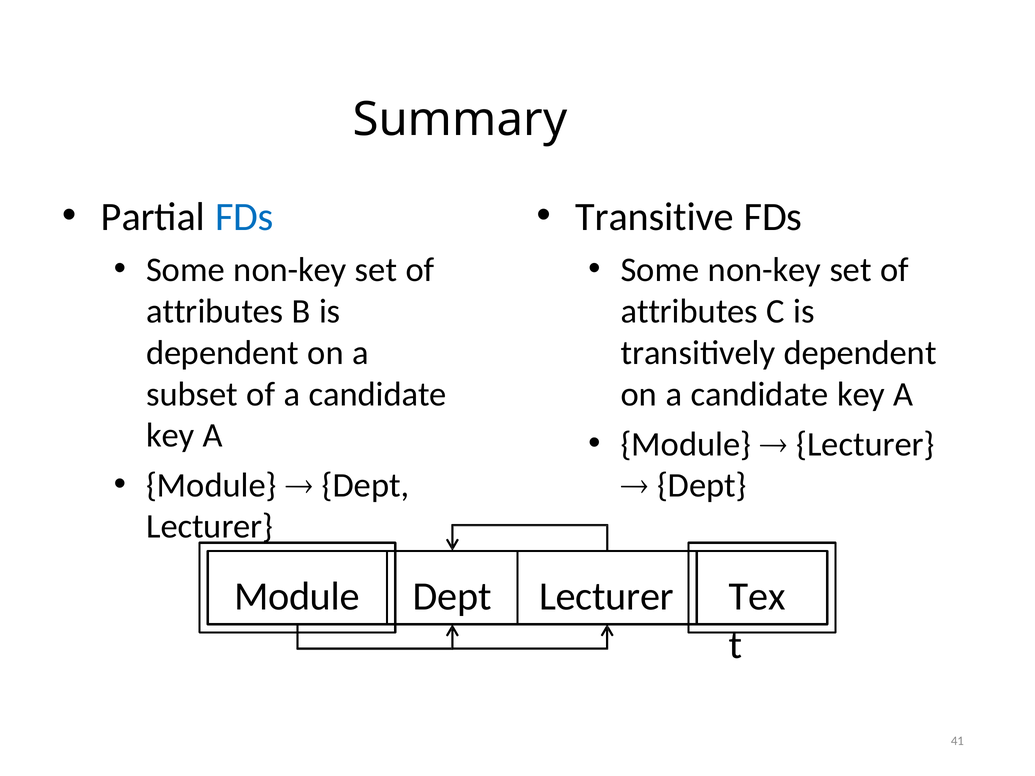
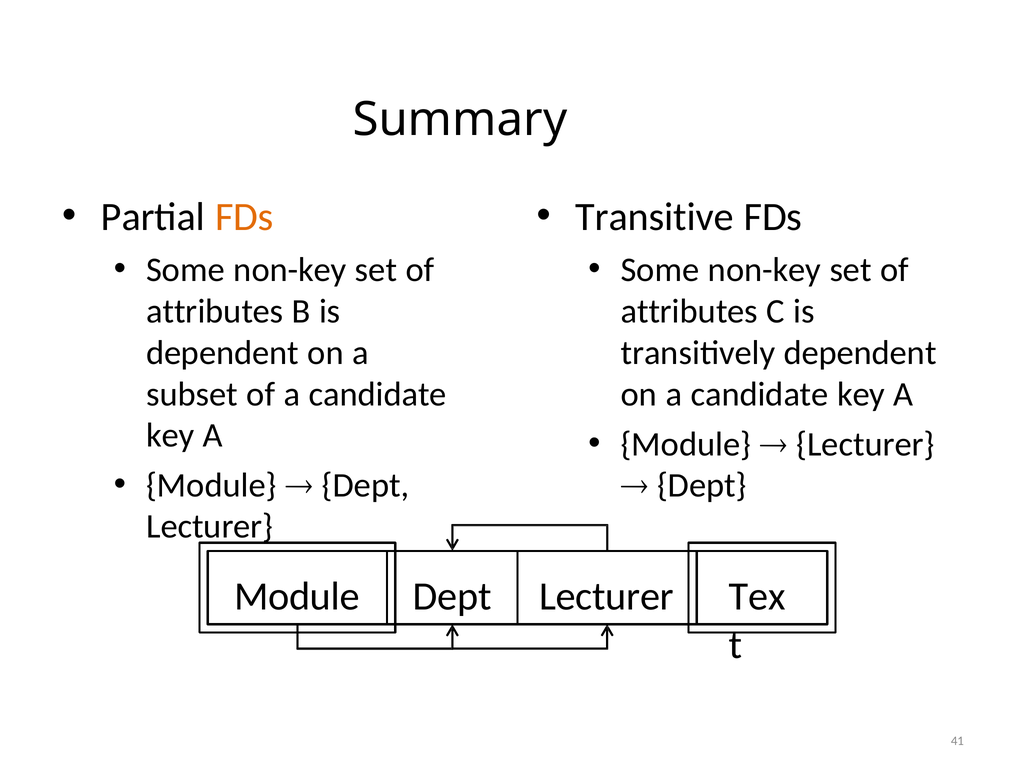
FDs at (244, 217) colour: blue -> orange
